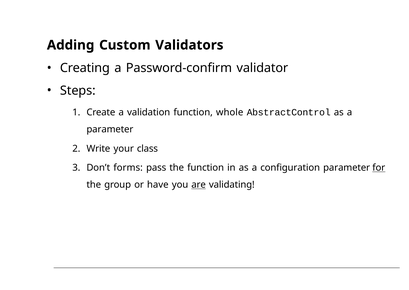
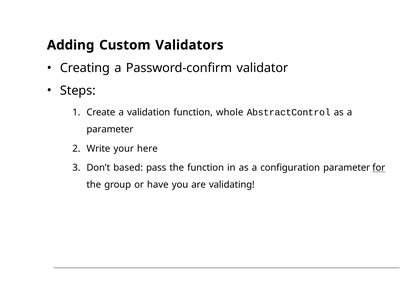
class: class -> here
forms: forms -> based
are underline: present -> none
